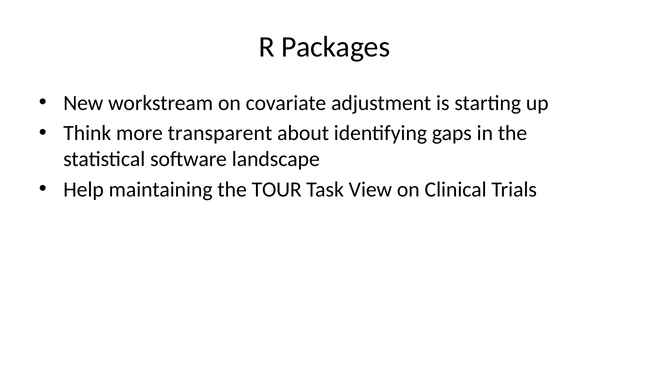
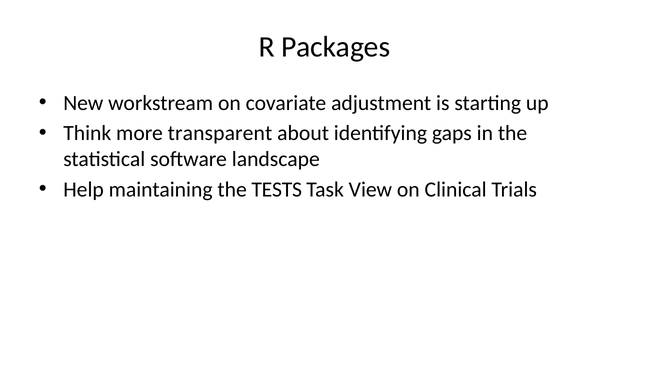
TOUR: TOUR -> TESTS
